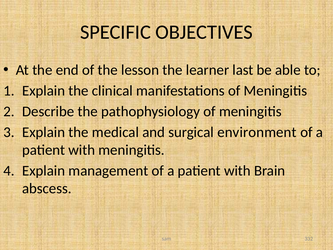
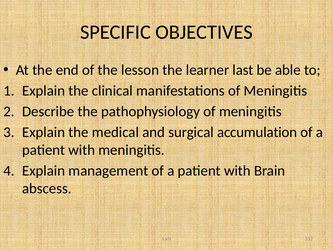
environment: environment -> accumulation
